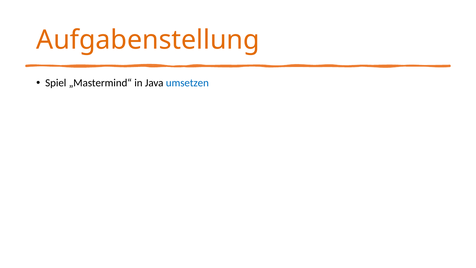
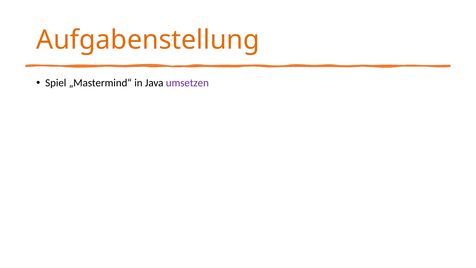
umsetzen colour: blue -> purple
